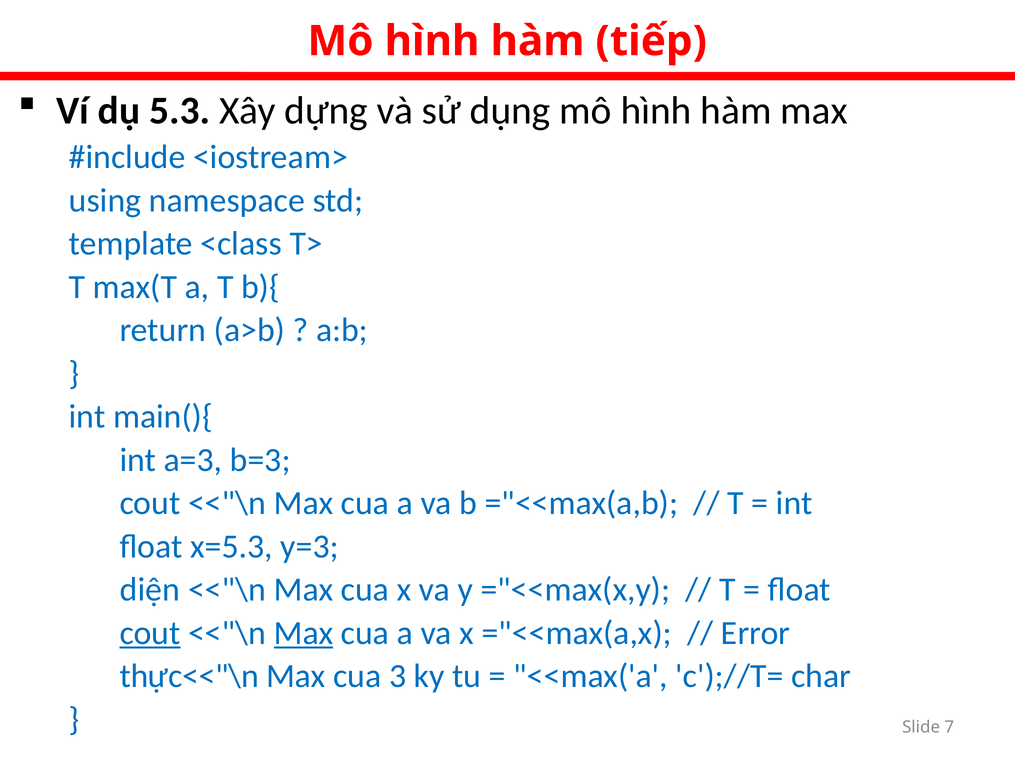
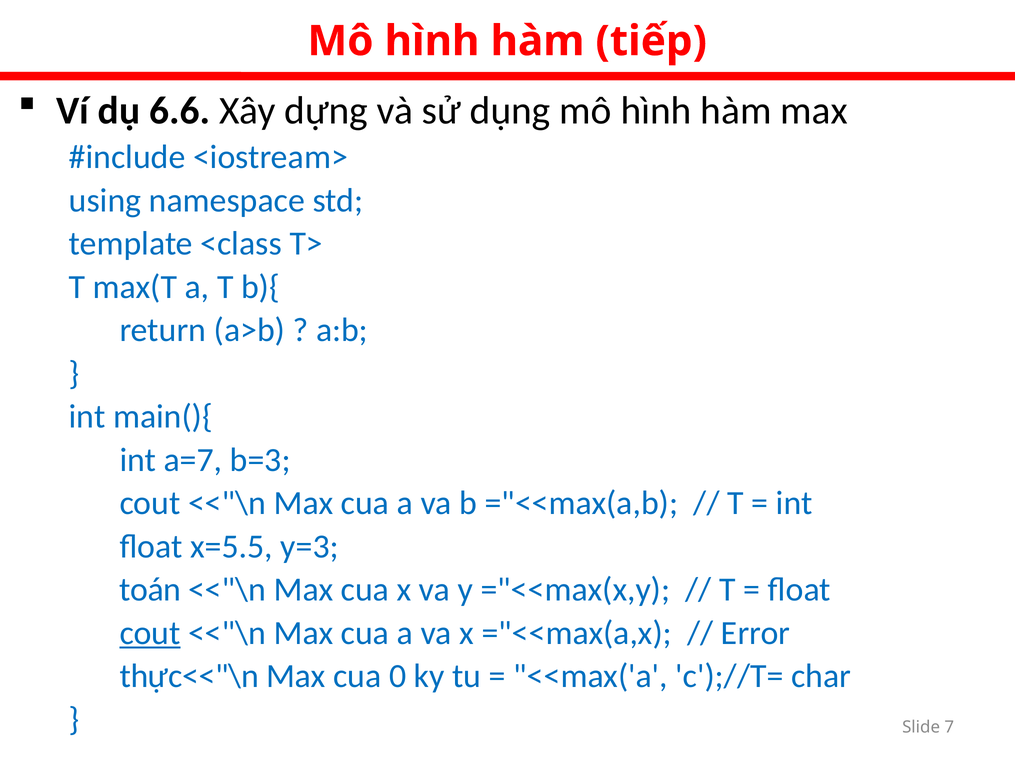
5.3: 5.3 -> 6.6
a=3: a=3 -> a=7
x=5.3: x=5.3 -> x=5.5
diện: diện -> toán
Max at (304, 633) underline: present -> none
3: 3 -> 0
